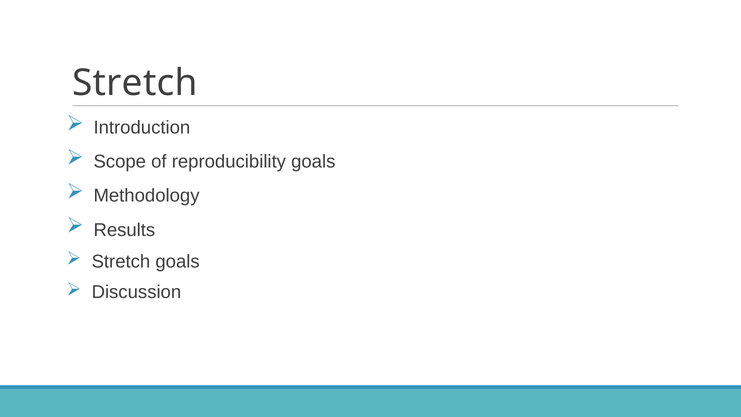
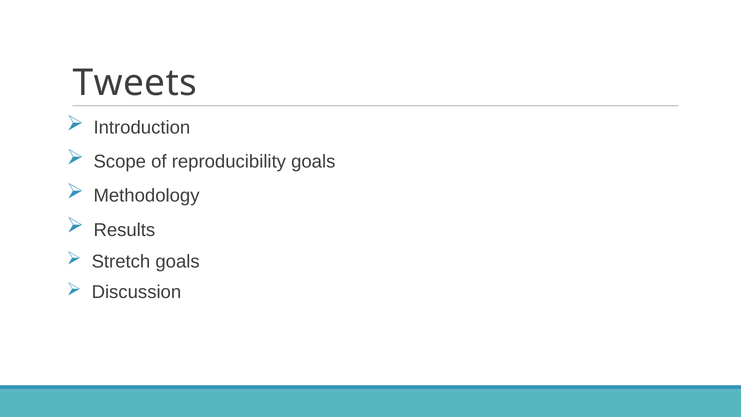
Stretch at (135, 83): Stretch -> Tweets
